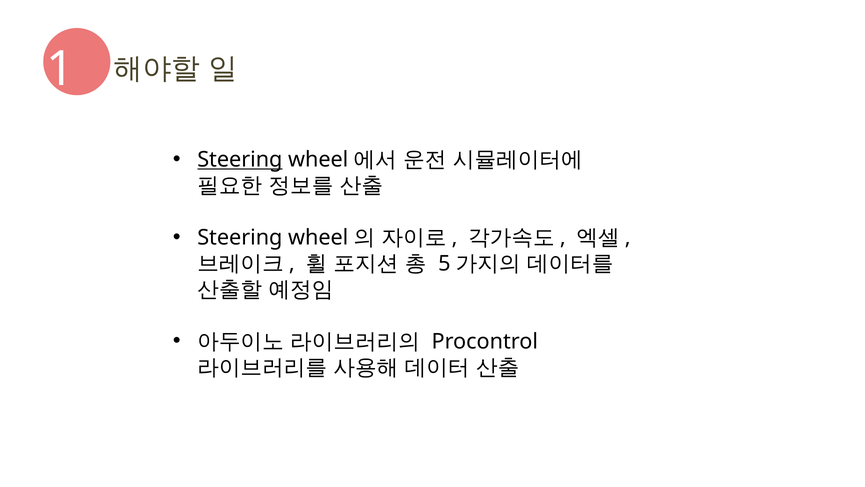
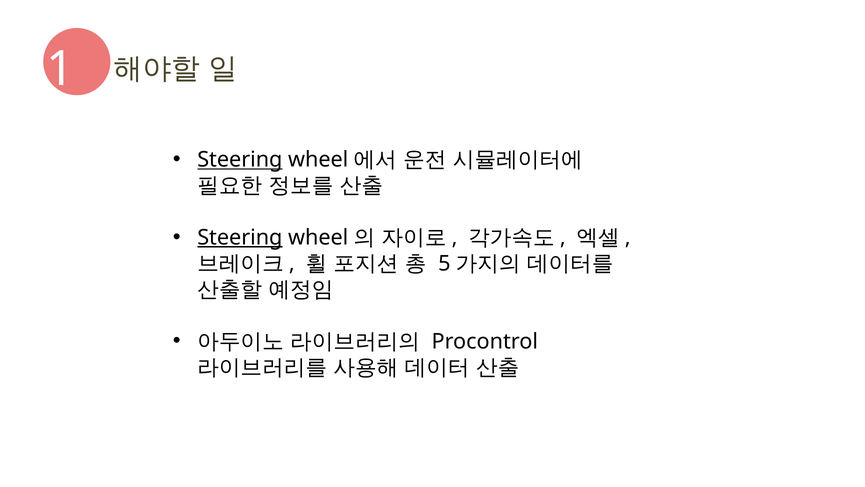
Steering at (240, 237) underline: none -> present
